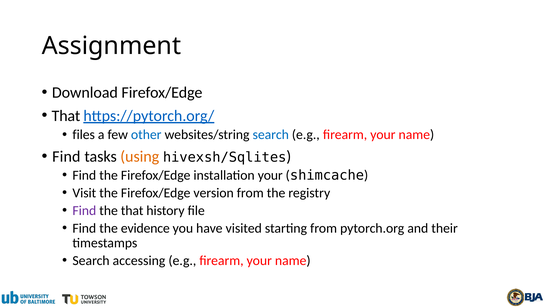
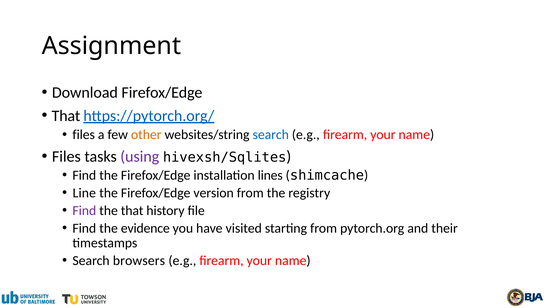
other colour: blue -> orange
Find at (66, 156): Find -> Files
using colour: orange -> purple
installation your: your -> lines
Visit: Visit -> Line
accessing: accessing -> browsers
